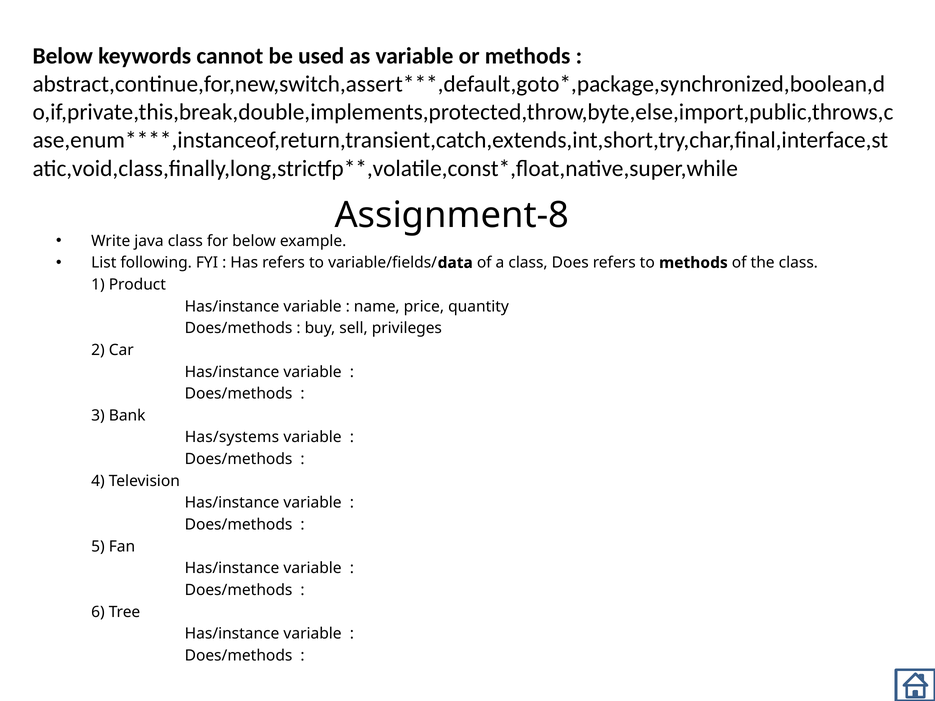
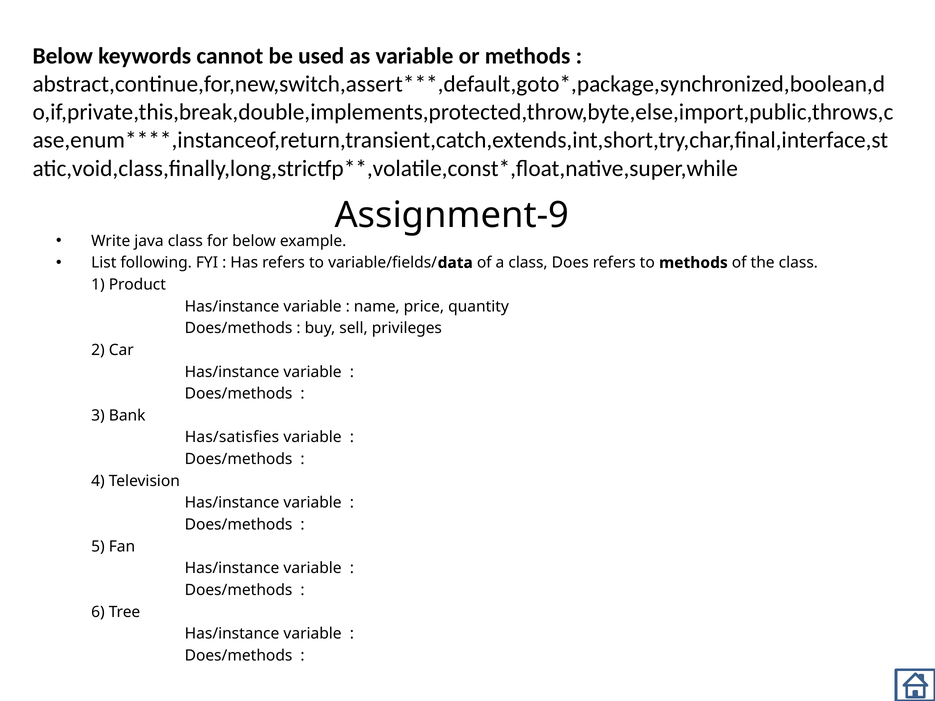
Assignment-8: Assignment-8 -> Assignment-9
Has/systems: Has/systems -> Has/satisfies
